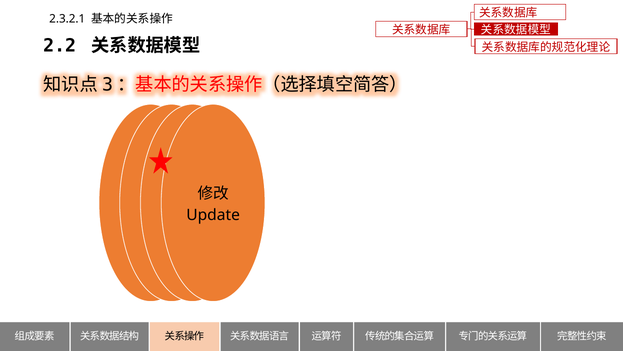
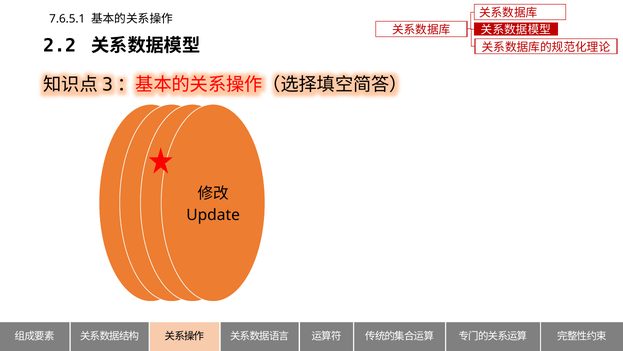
2.3.2.1: 2.3.2.1 -> 7.6.5.1
